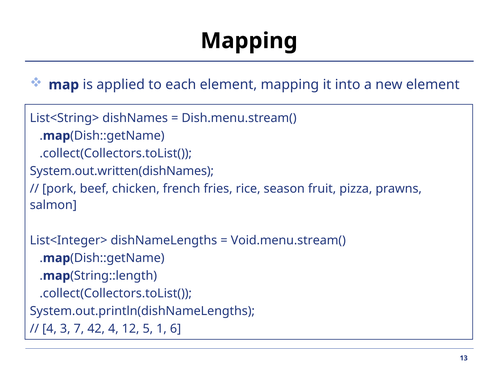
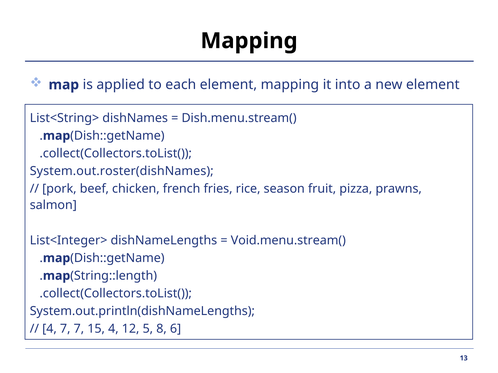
System.out.written(dishNames: System.out.written(dishNames -> System.out.roster(dishNames
4 3: 3 -> 7
42: 42 -> 15
1: 1 -> 8
